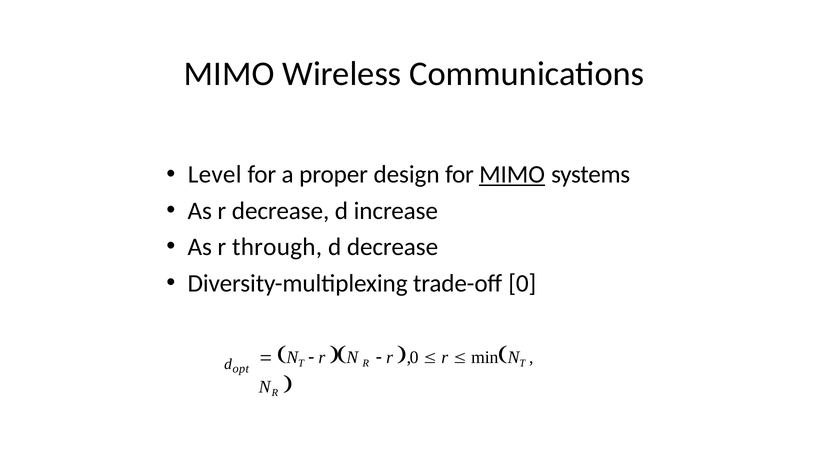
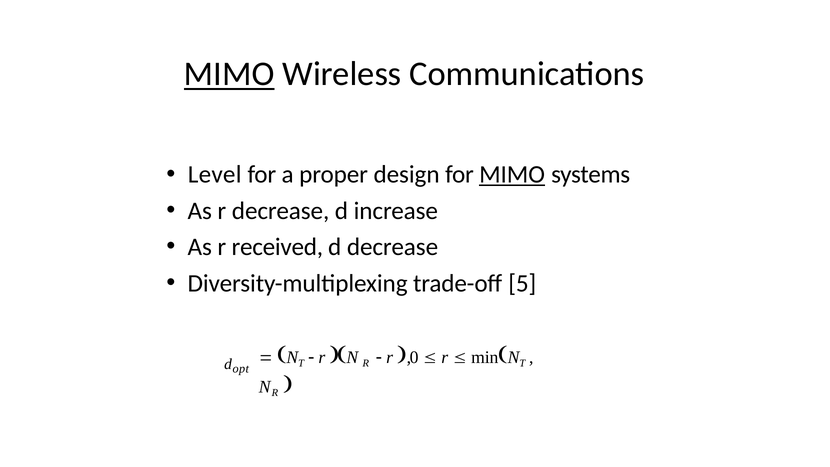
MIMO at (229, 74) underline: none -> present
through: through -> received
0: 0 -> 5
